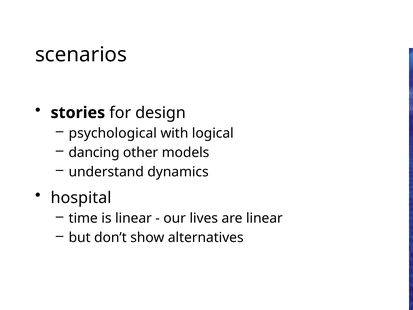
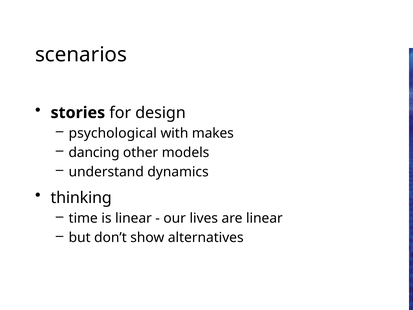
logical: logical -> makes
hospital: hospital -> thinking
